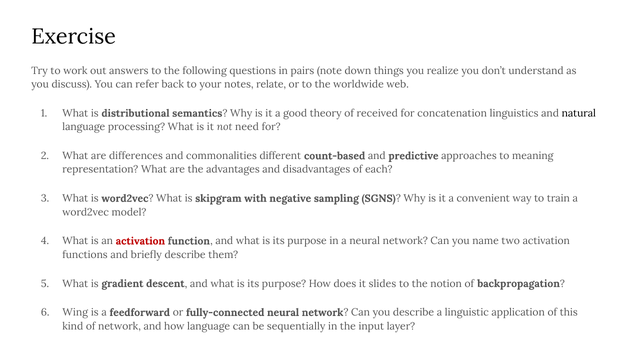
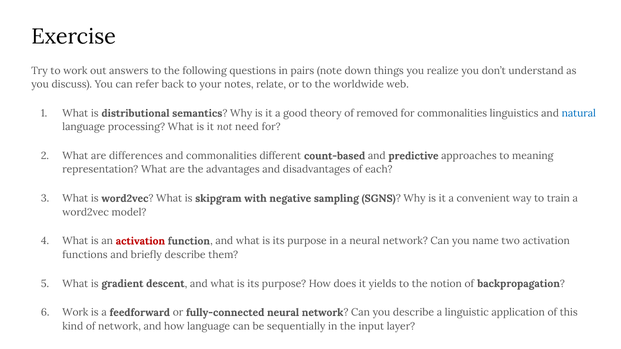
received: received -> removed
for concatenation: concatenation -> commonalities
natural colour: black -> blue
slides: slides -> yields
Wing at (75, 313): Wing -> Work
